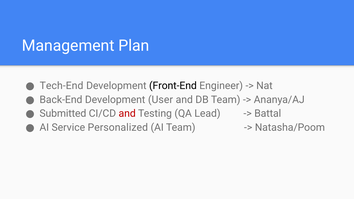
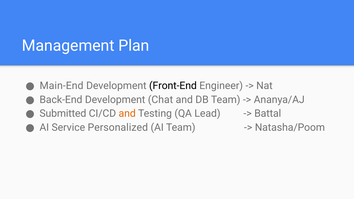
Tech-End: Tech-End -> Main-End
User: User -> Chat
and at (127, 114) colour: red -> orange
